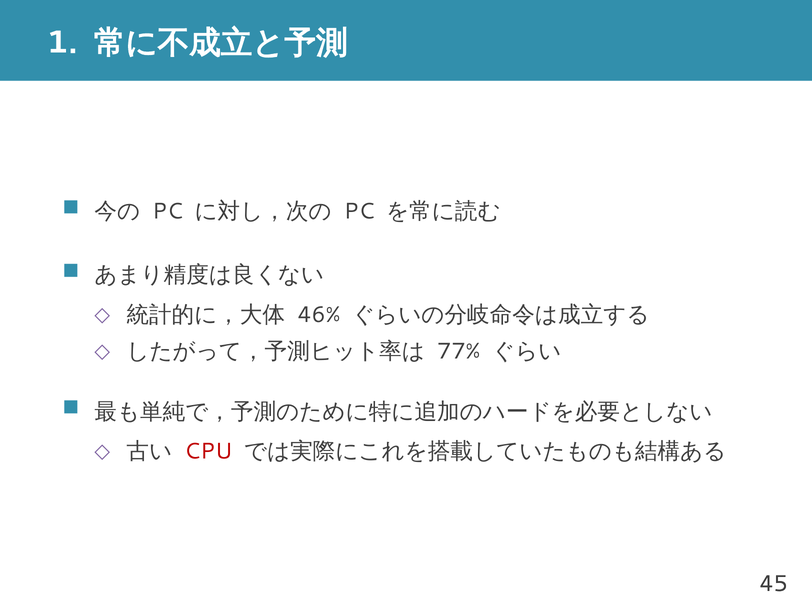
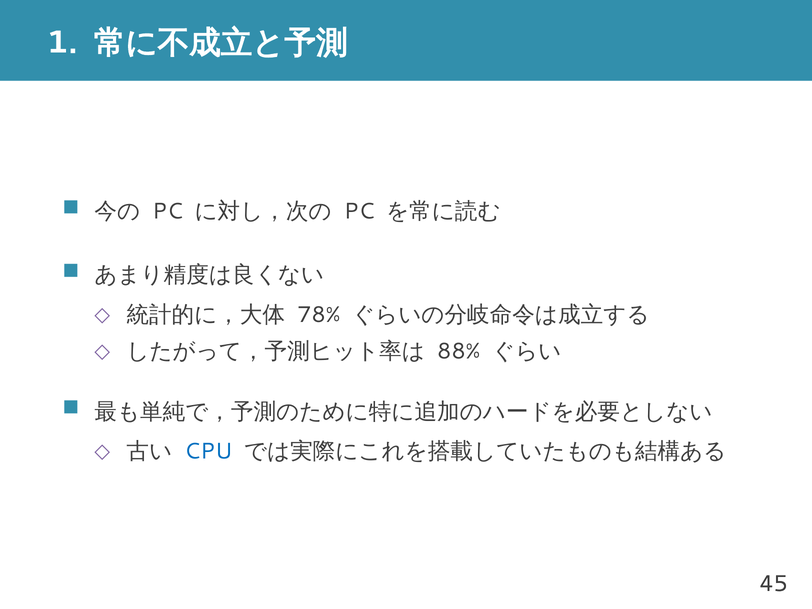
46%: 46% -> 78%
77%: 77% -> 88%
CPU colour: red -> blue
